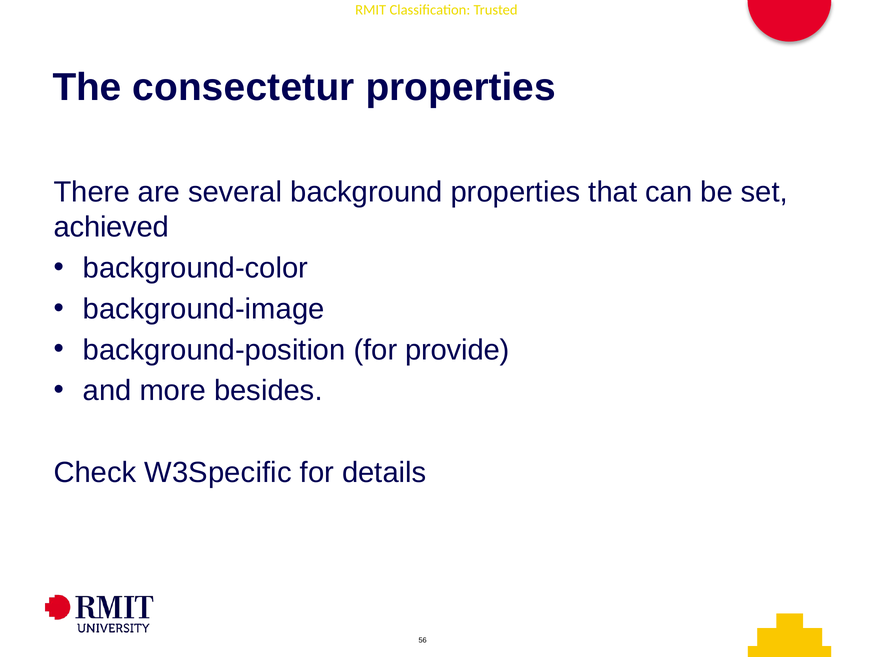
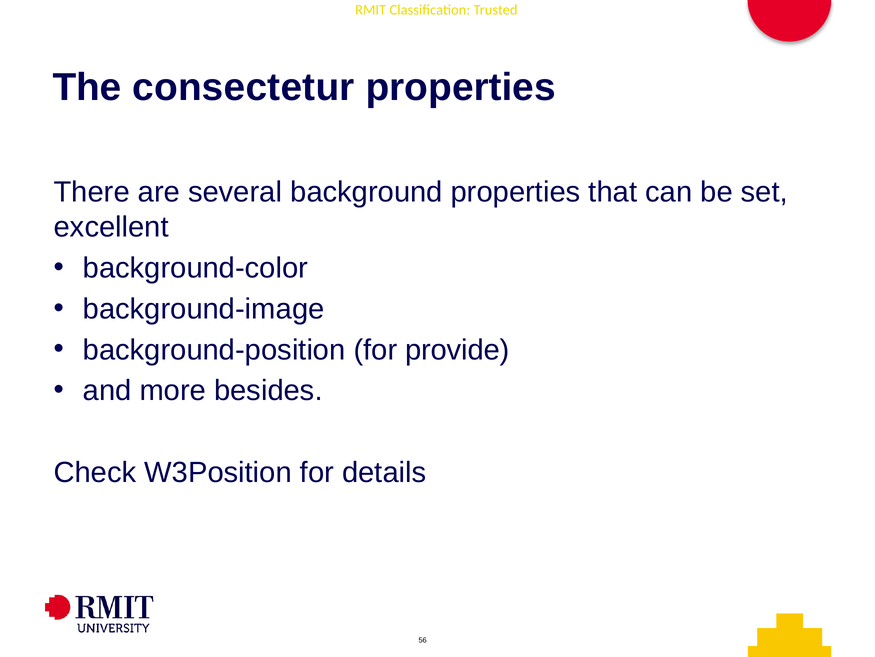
achieved: achieved -> excellent
W3Specific: W3Specific -> W3Position
